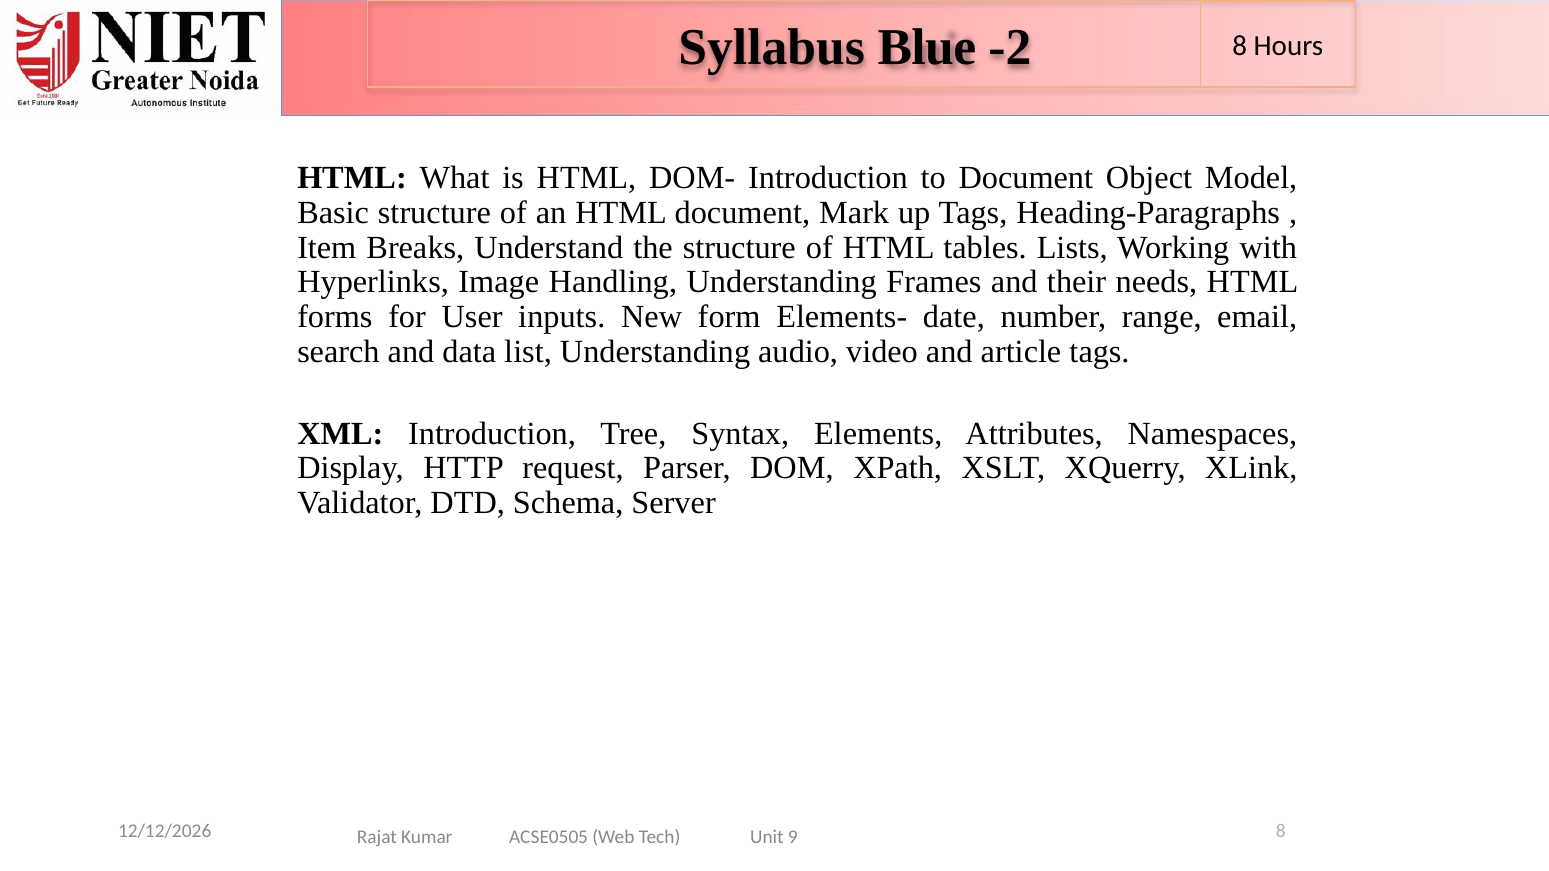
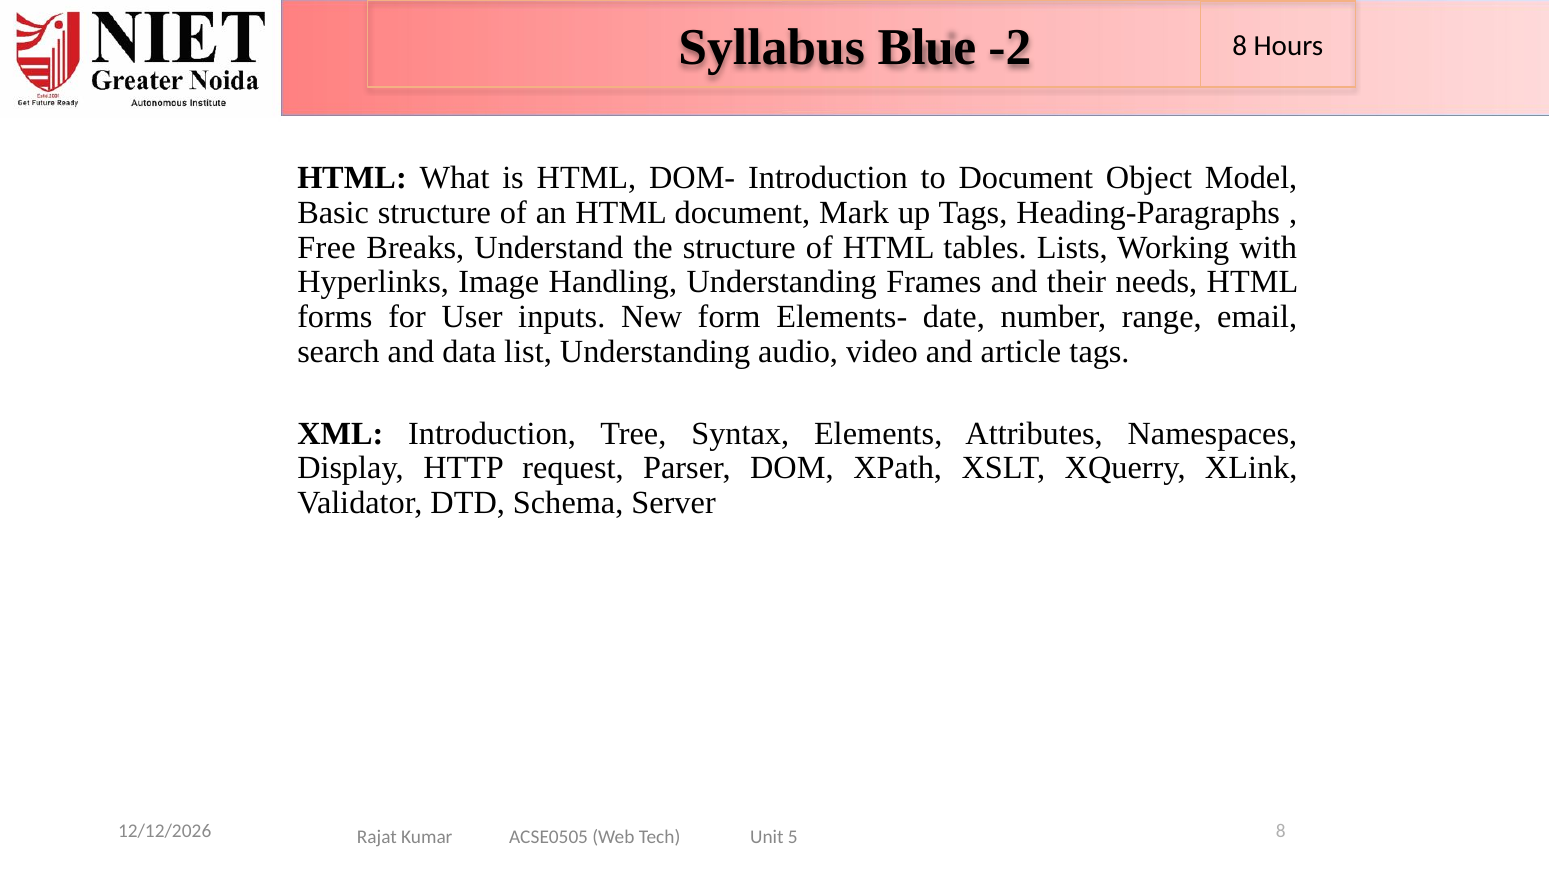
Item: Item -> Free
9: 9 -> 5
